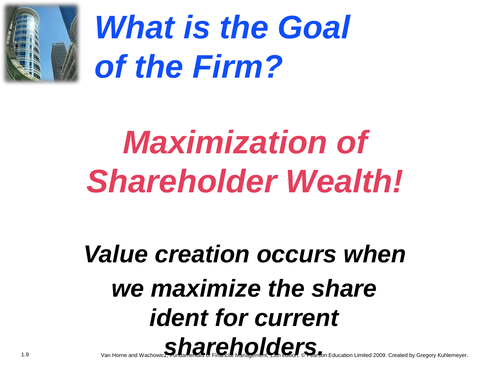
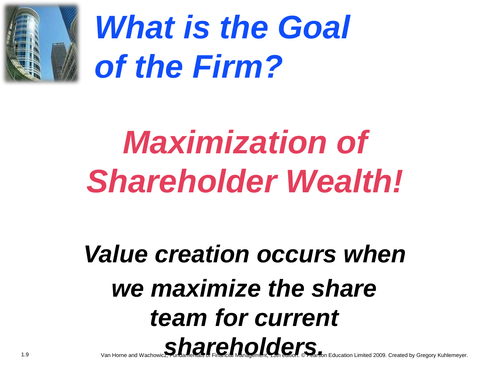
ident: ident -> team
